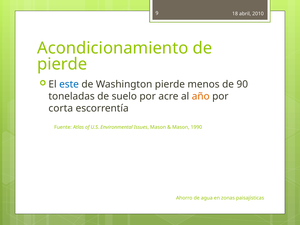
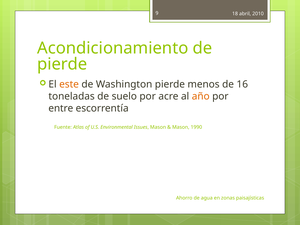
este colour: blue -> orange
90: 90 -> 16
corta: corta -> entre
